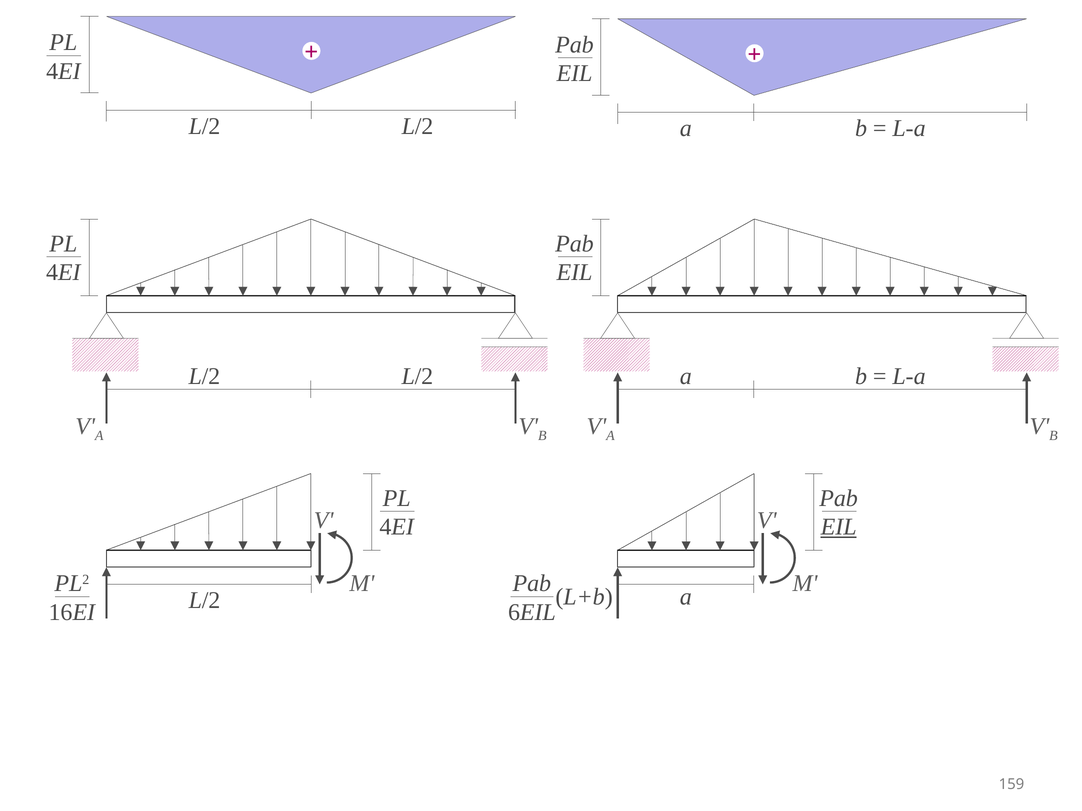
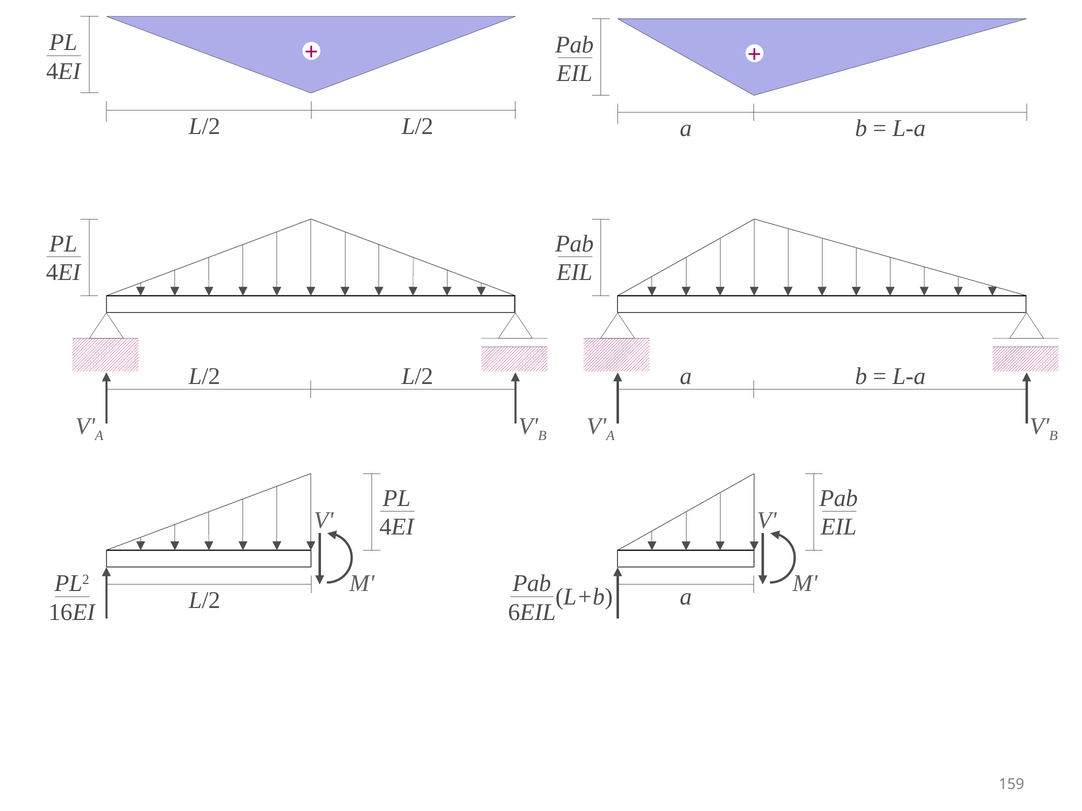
EIL at (839, 527) underline: present -> none
